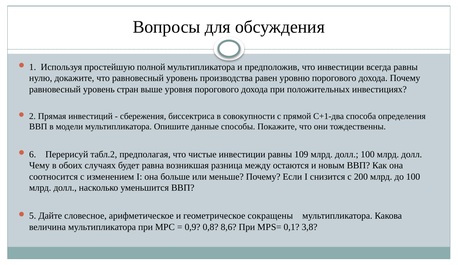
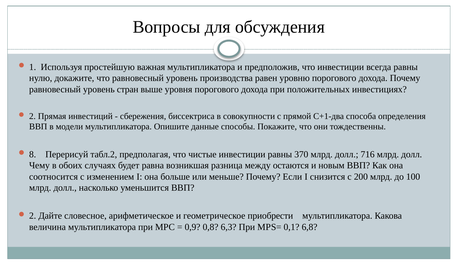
полной: полной -> важная
6: 6 -> 8
109: 109 -> 370
долл 100: 100 -> 716
5 at (33, 215): 5 -> 2
сокращены: сокращены -> приобрести
8,6: 8,6 -> 6,3
3,8: 3,8 -> 6,8
